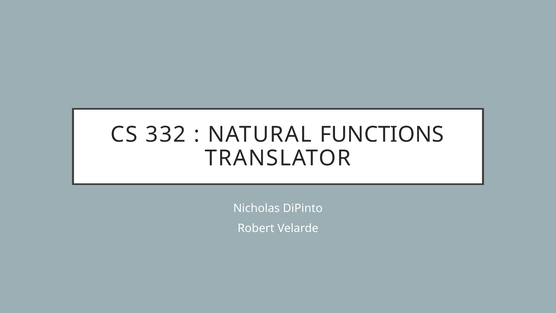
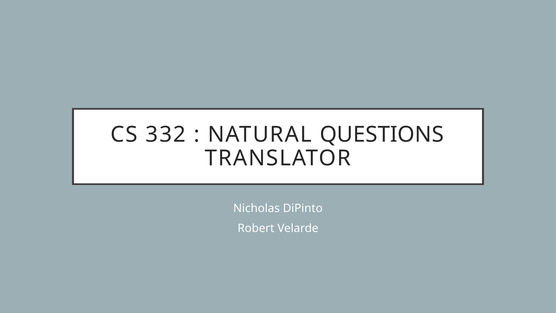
FUNCTIONS: FUNCTIONS -> QUESTIONS
